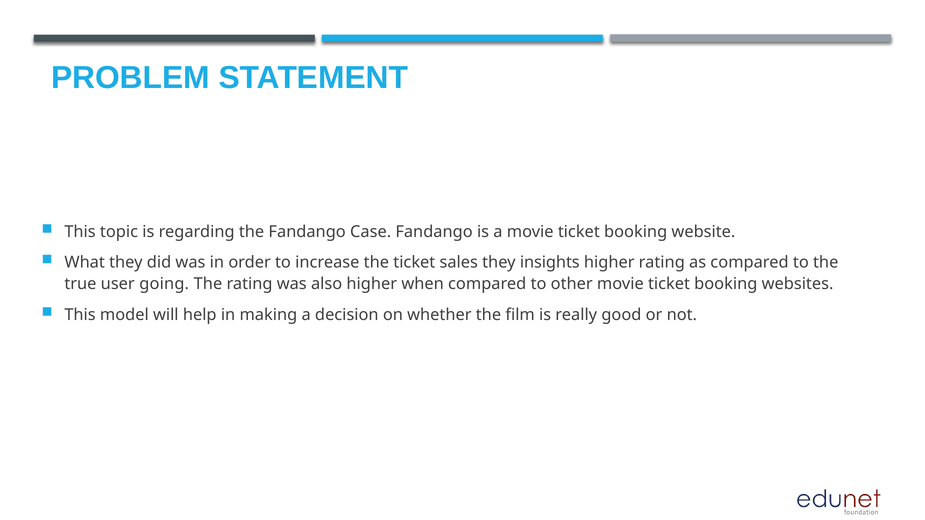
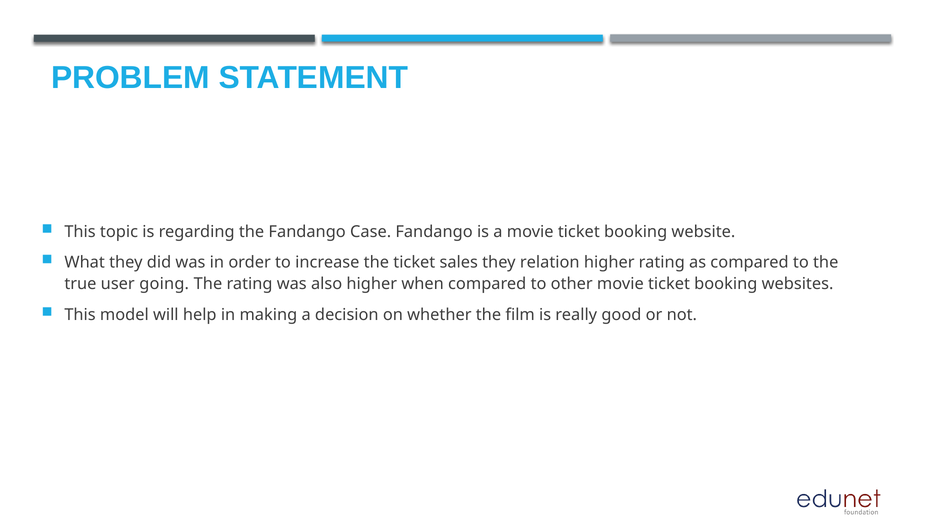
insights: insights -> relation
